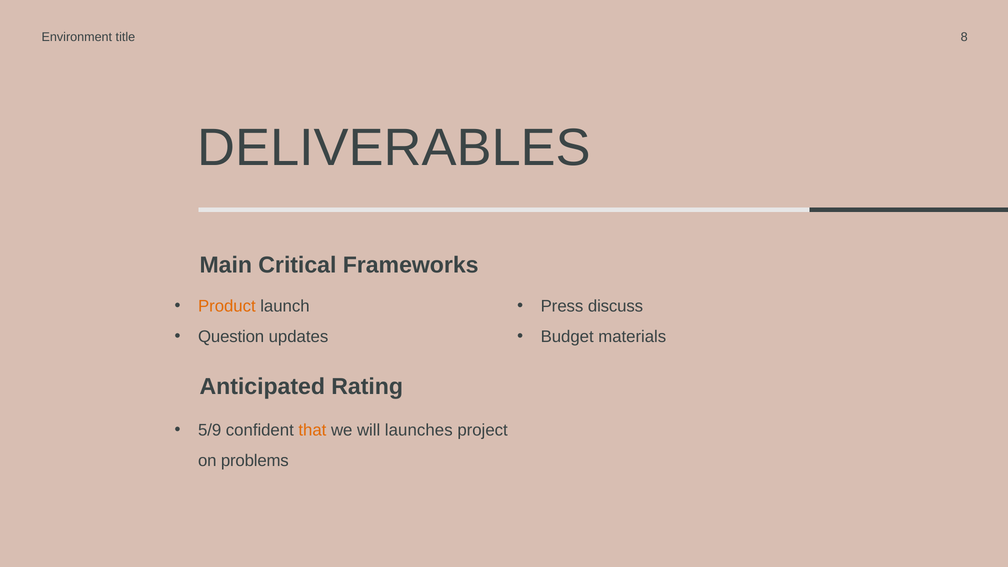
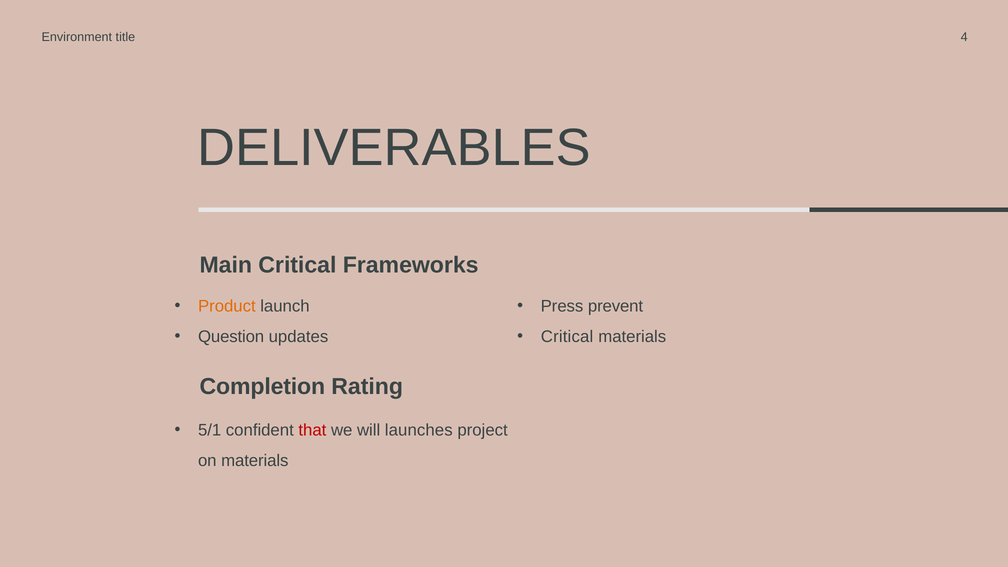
8: 8 -> 4
discuss: discuss -> prevent
Budget at (567, 337): Budget -> Critical
Anticipated: Anticipated -> Completion
5/9: 5/9 -> 5/1
that colour: orange -> red
on problems: problems -> materials
